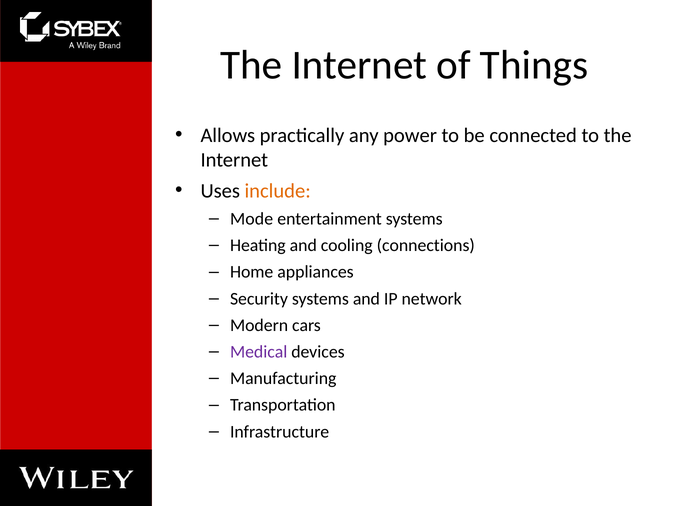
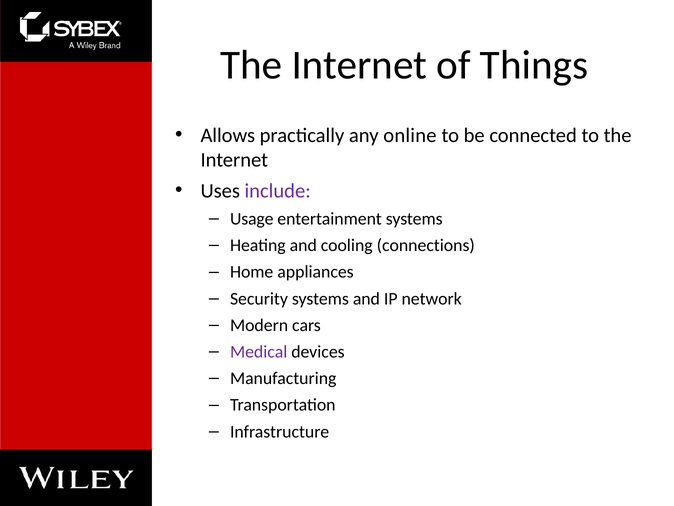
power: power -> online
include colour: orange -> purple
Mode: Mode -> Usage
